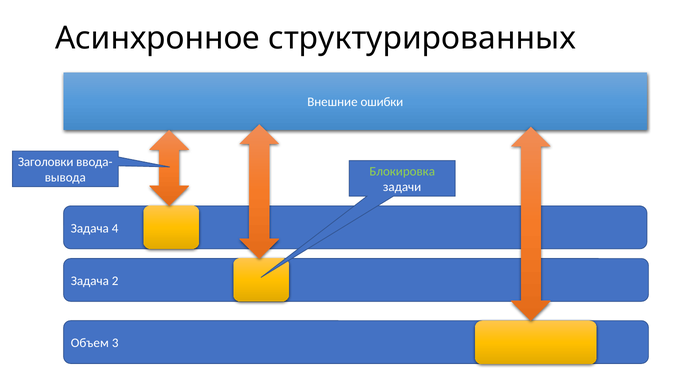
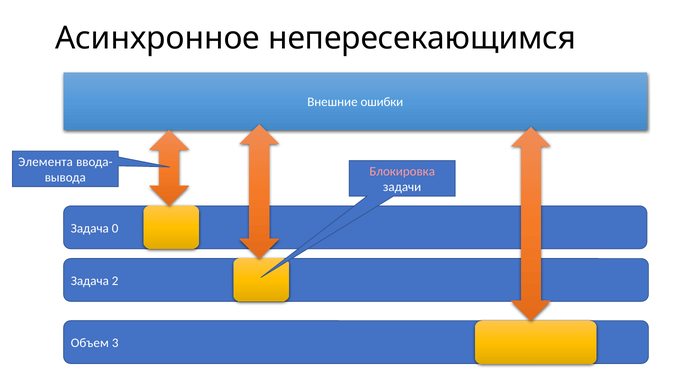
структурированных: структурированных -> непересекающимся
Заголовки: Заголовки -> Элемента
Блокировка colour: light green -> pink
4: 4 -> 0
